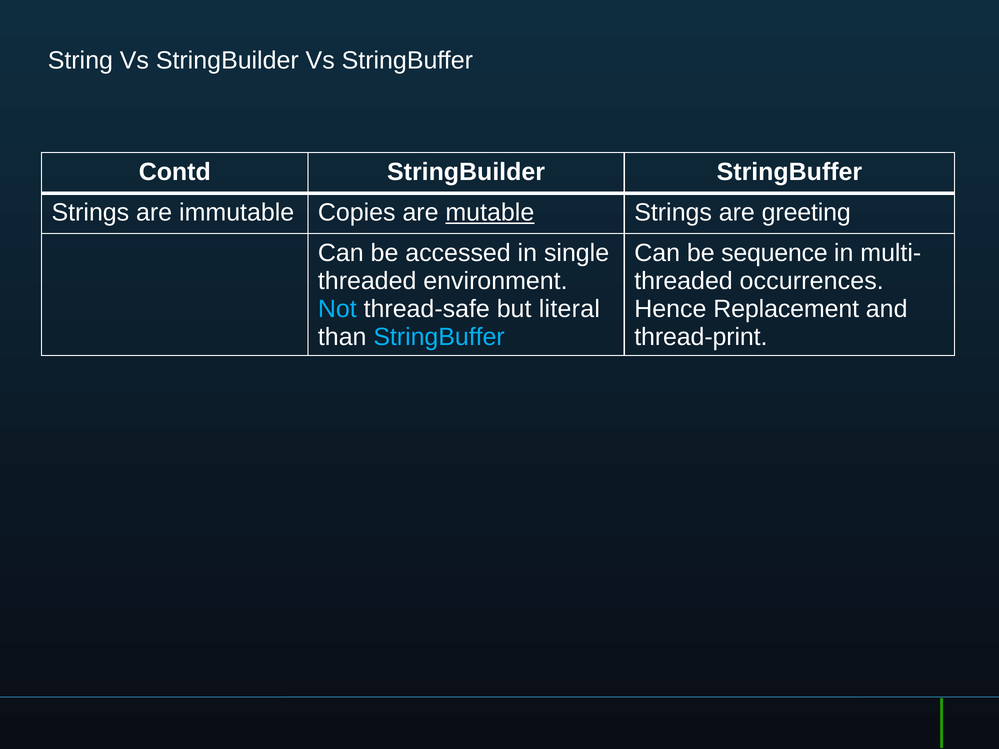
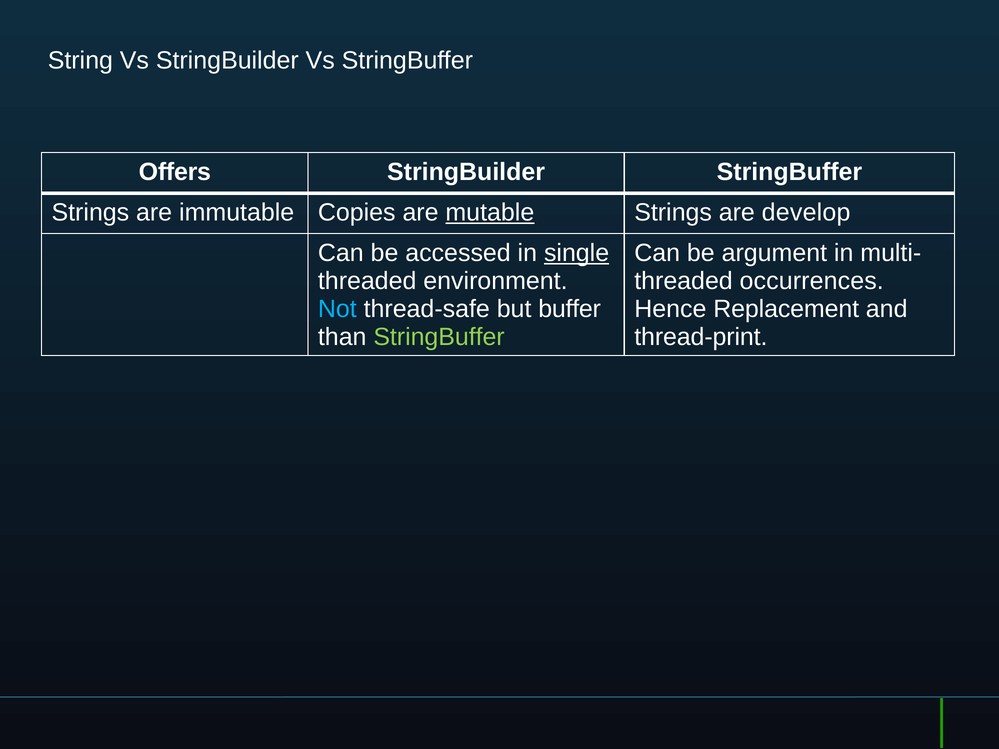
Contd: Contd -> Offers
greeting: greeting -> develop
single underline: none -> present
sequence: sequence -> argument
literal: literal -> buffer
StringBuffer at (439, 337) colour: light blue -> light green
